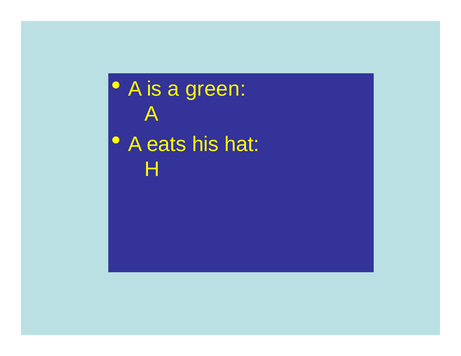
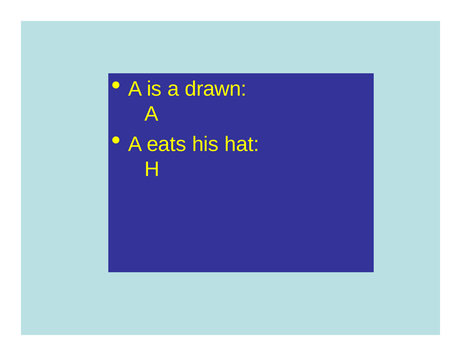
green: green -> drawn
